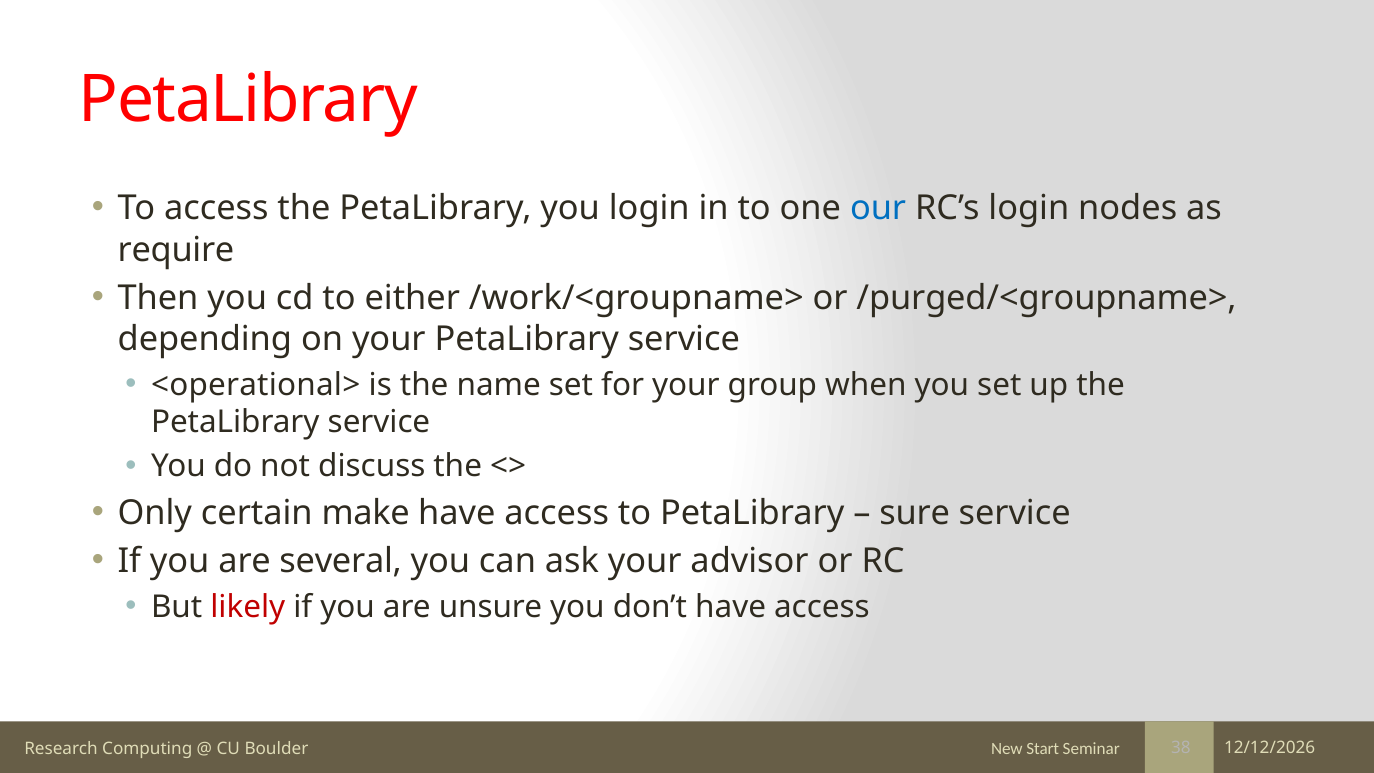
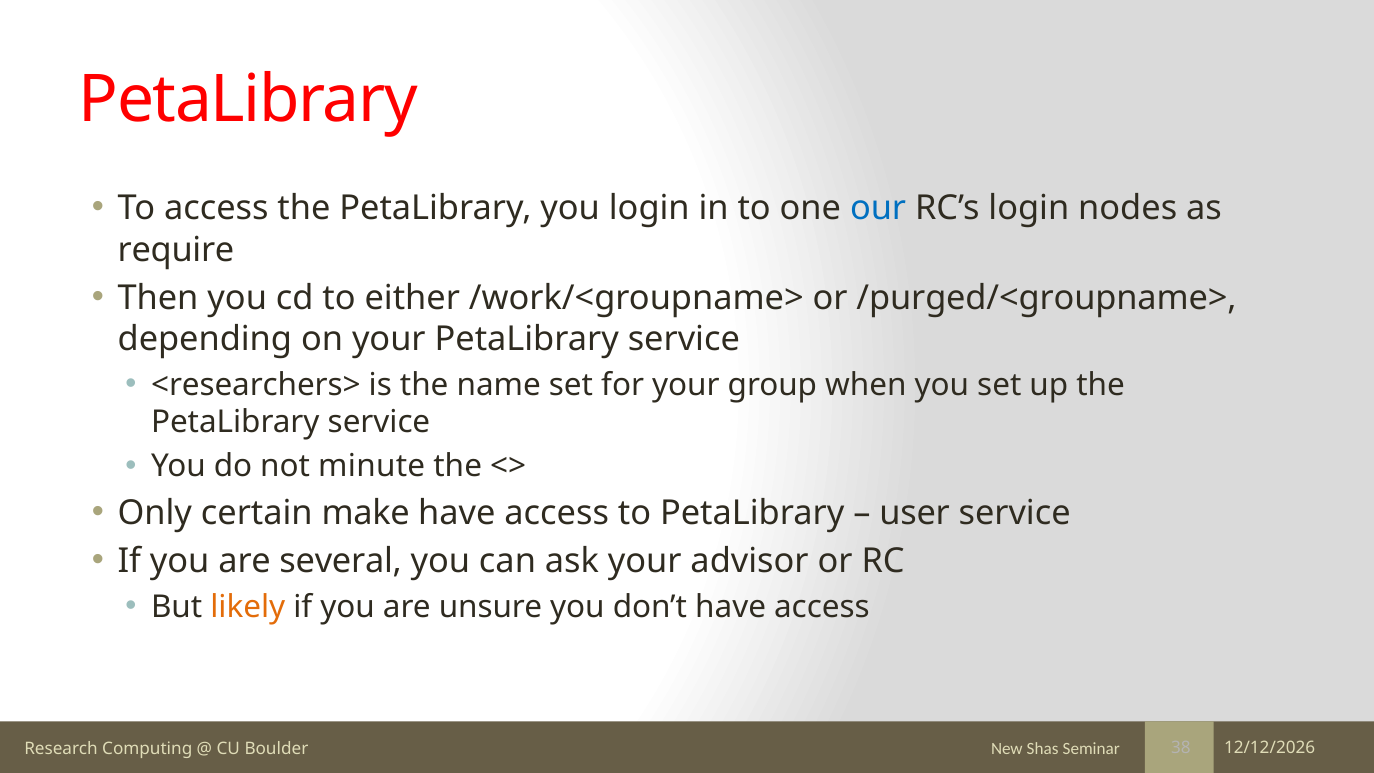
<operational>: <operational> -> <researchers>
discuss: discuss -> minute
sure: sure -> user
likely colour: red -> orange
Start: Start -> Shas
